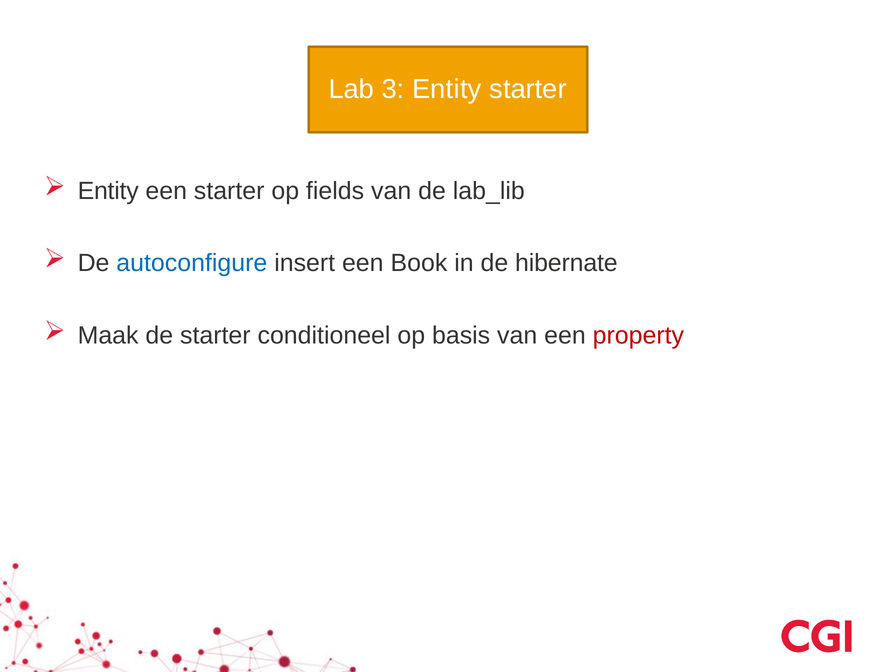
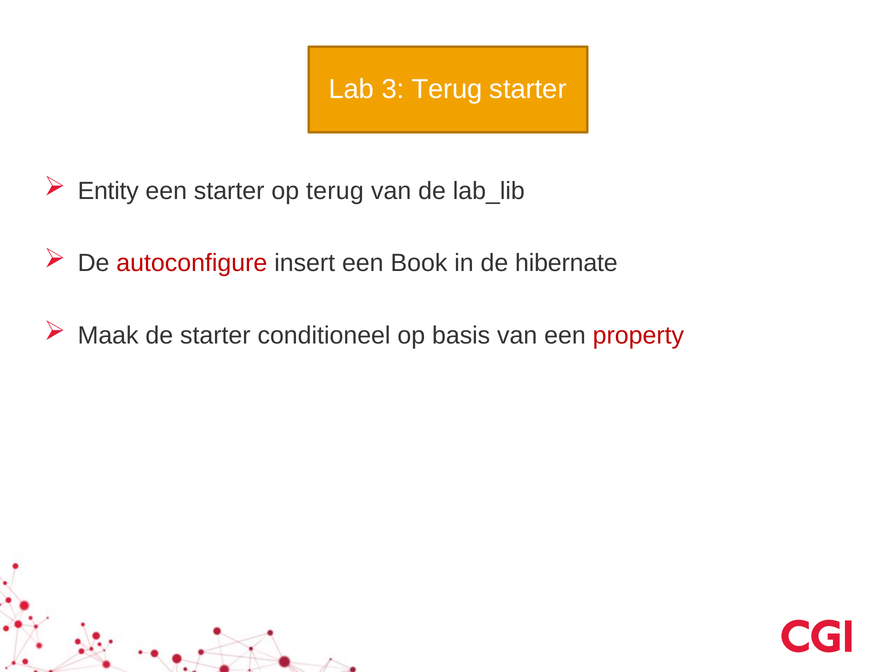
3 Entity: Entity -> Terug
op fields: fields -> terug
autoconfigure colour: blue -> red
